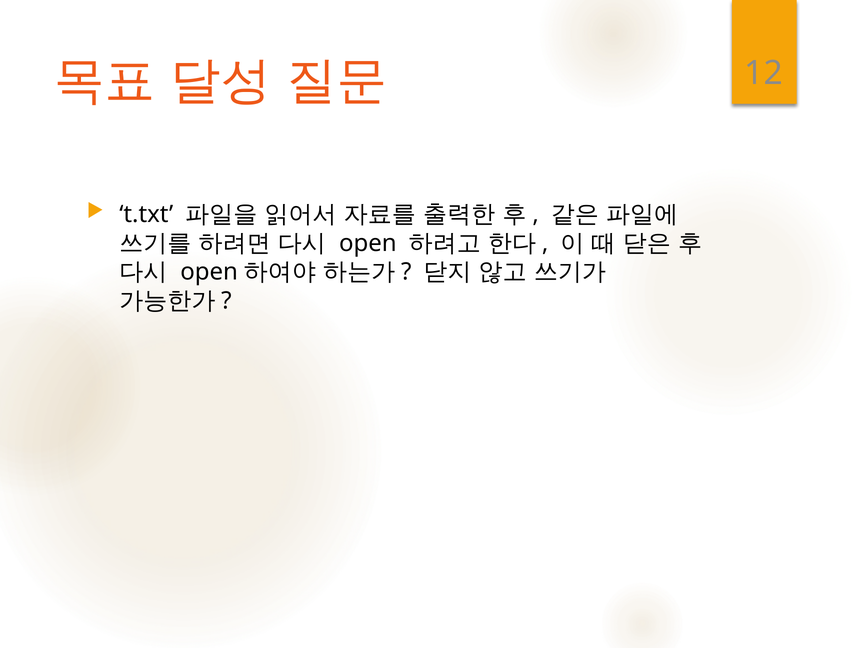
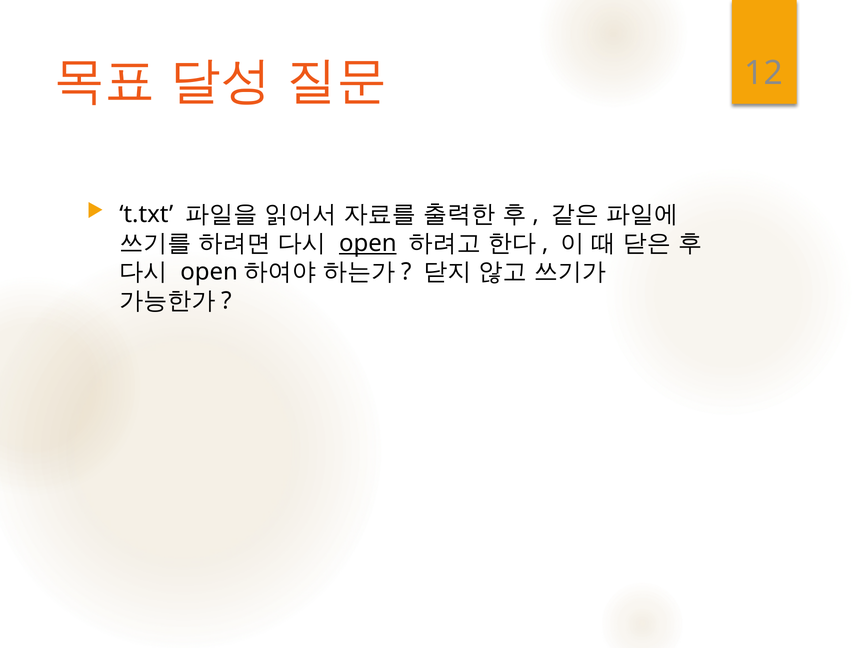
open underline: none -> present
